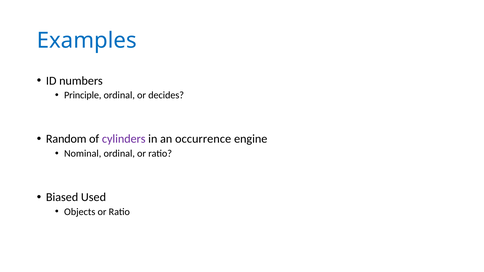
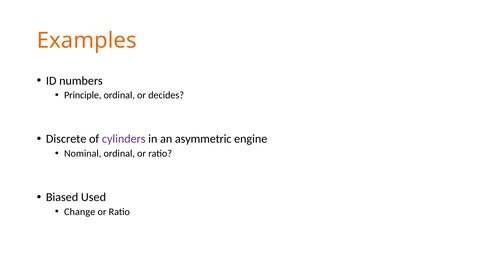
Examples colour: blue -> orange
Random: Random -> Discrete
occurrence: occurrence -> asymmetric
Objects: Objects -> Change
